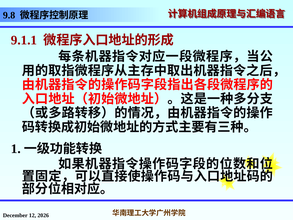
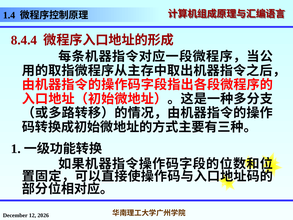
9.8: 9.8 -> 1.4
9.1.1: 9.1.1 -> 8.4.4
